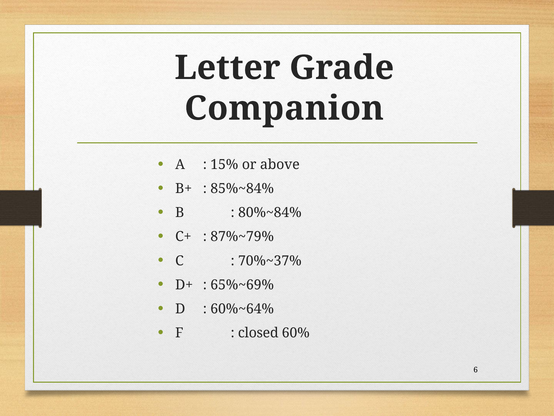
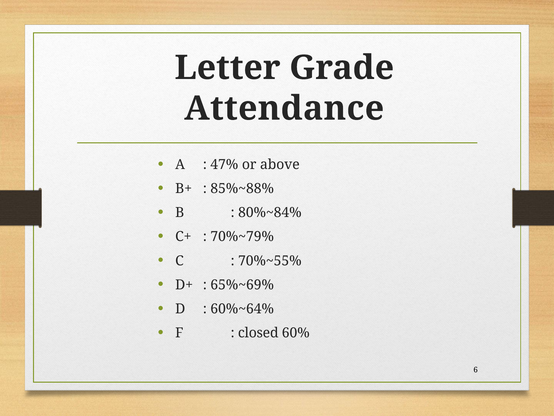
Companion: Companion -> Attendance
15%: 15% -> 47%
85%~84%: 85%~84% -> 85%~88%
87%~79%: 87%~79% -> 70%~79%
70%~37%: 70%~37% -> 70%~55%
